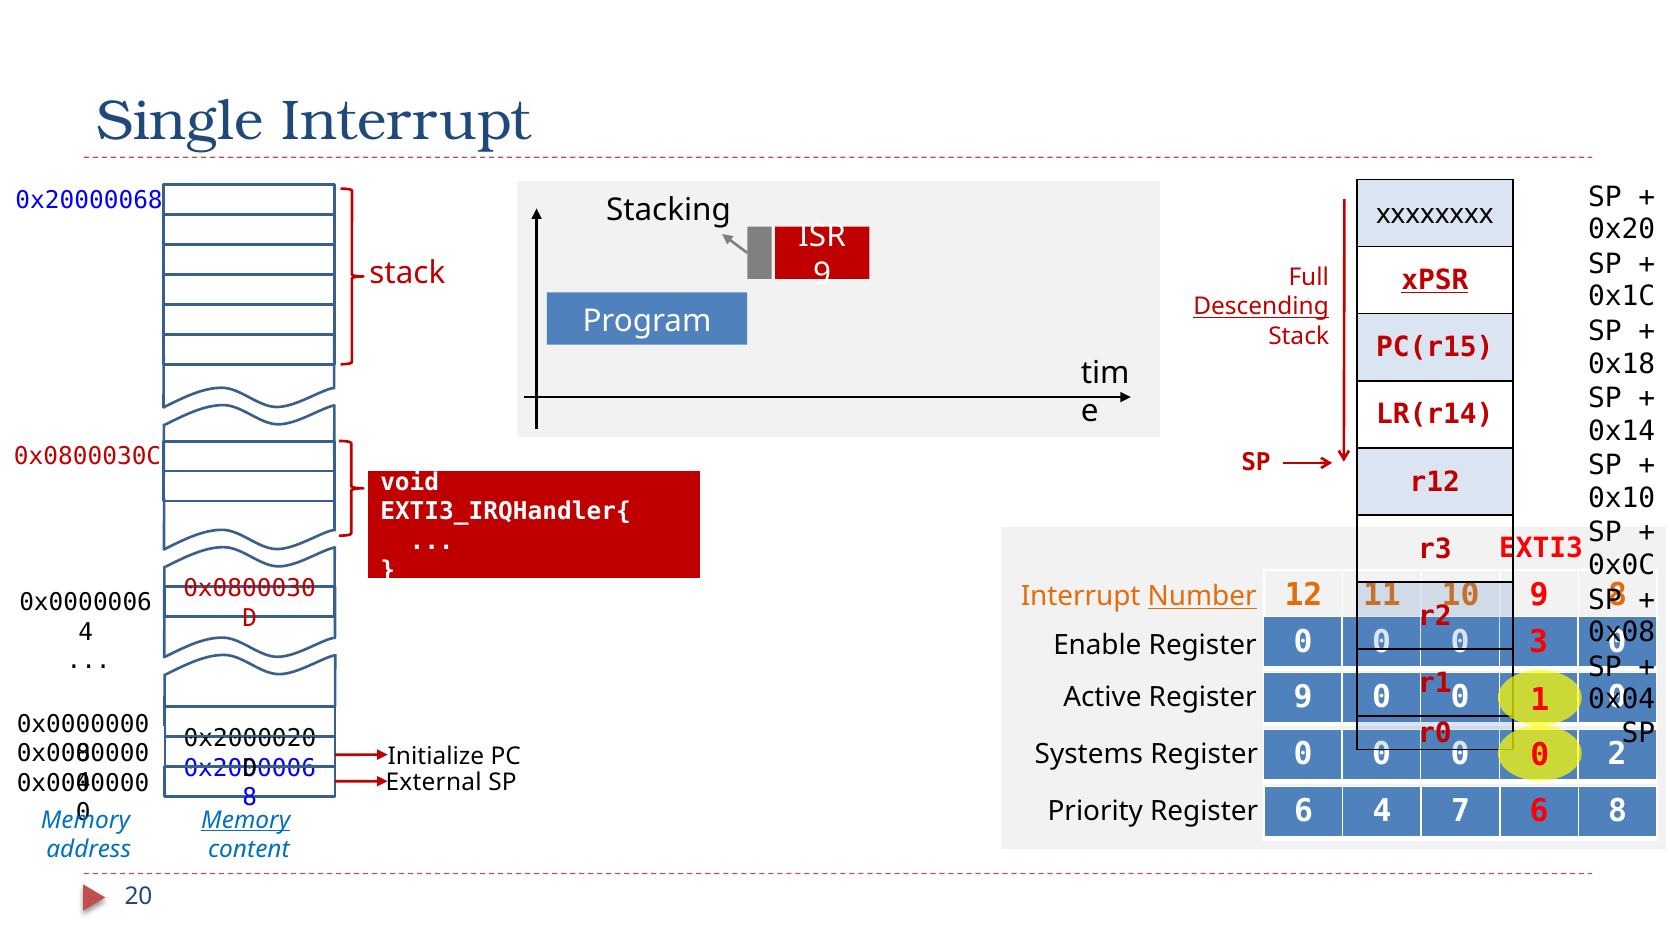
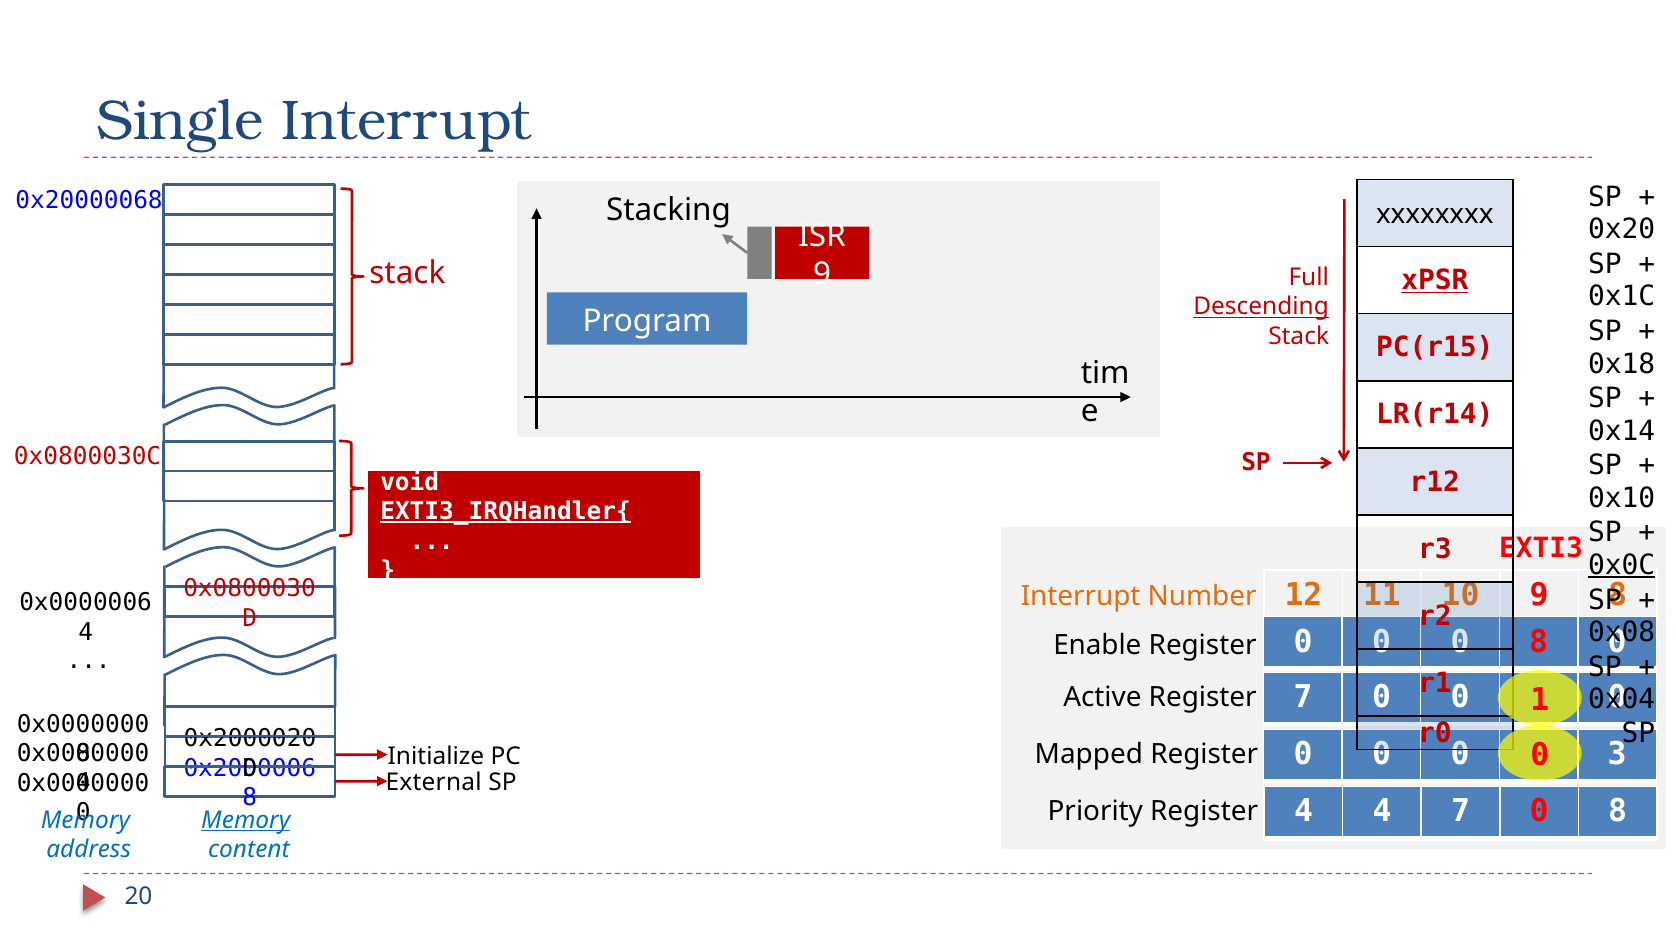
EXTI3_IRQHandler{ underline: none -> present
0x0C underline: none -> present
Number underline: present -> none
3 at (1539, 641): 3 -> 8
Register 9: 9 -> 7
Systems: Systems -> Mapped
2: 2 -> 3
Register 6: 6 -> 4
4 7 6: 6 -> 0
